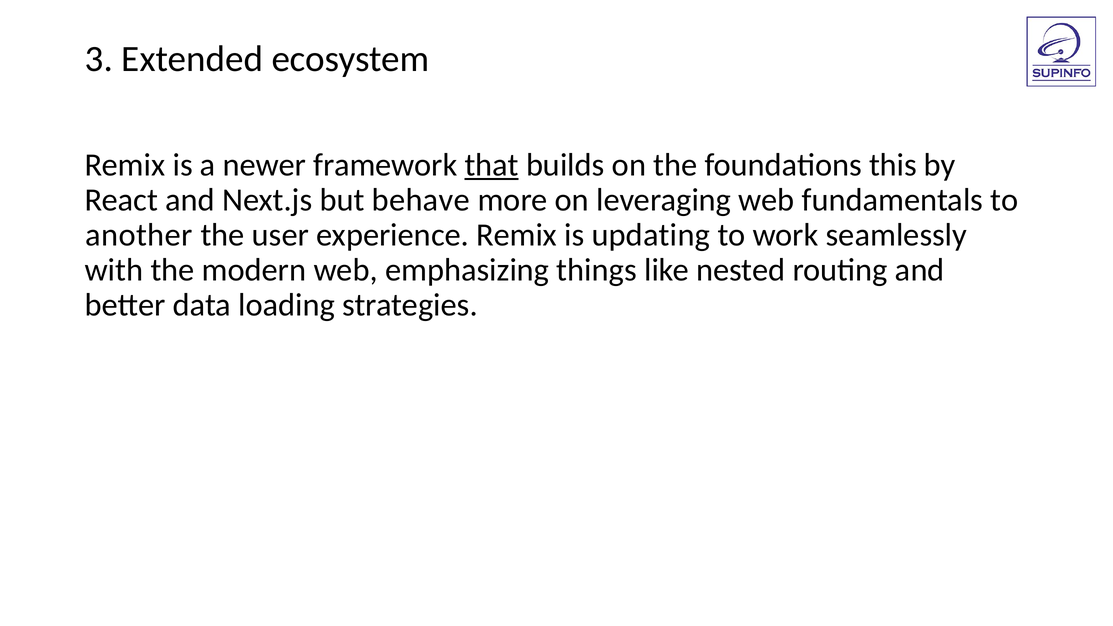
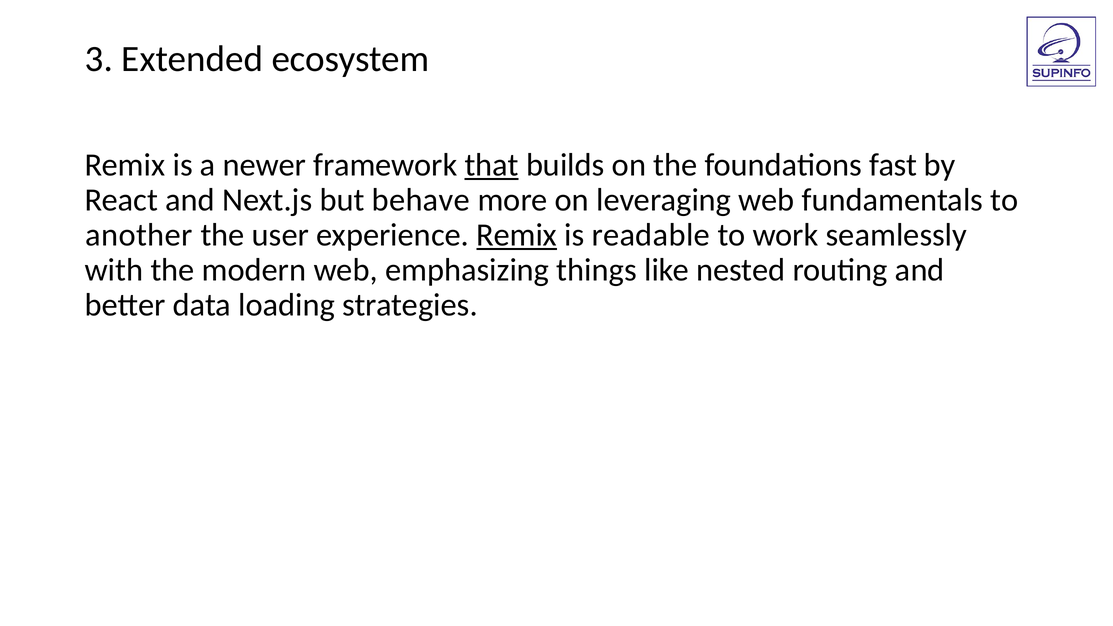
this: this -> fast
Remix at (517, 235) underline: none -> present
updating: updating -> readable
